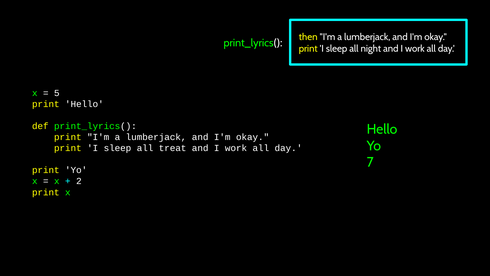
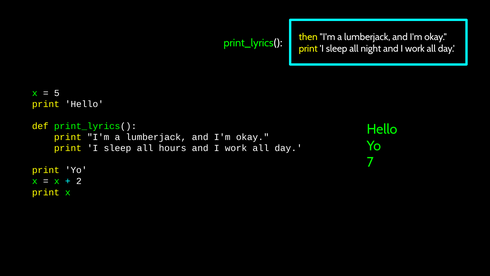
treat: treat -> hours
